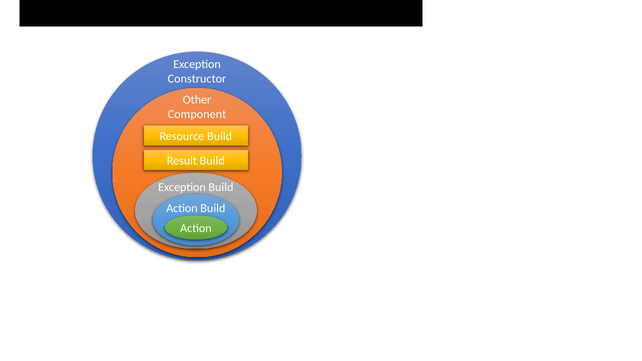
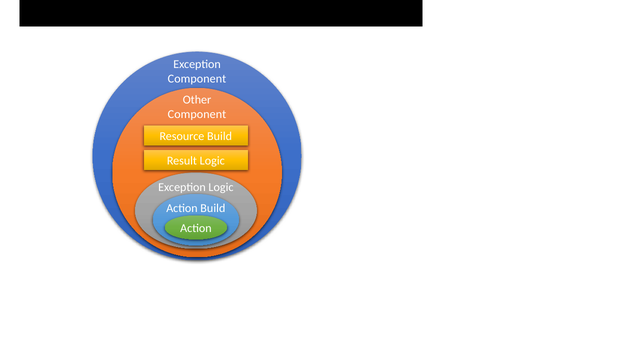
Constructor at (197, 79): Constructor -> Component
Result Build: Build -> Logic
Exception Build: Build -> Logic
